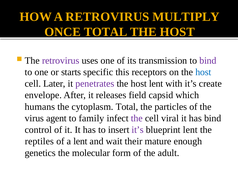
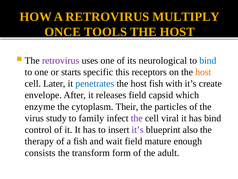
ONCE TOTAL: TOTAL -> TOOLS
transmission: transmission -> neurological
bind at (208, 60) colour: purple -> blue
host at (203, 72) colour: blue -> orange
penetrates colour: purple -> blue
host lent: lent -> fish
humans: humans -> enzyme
cytoplasm Total: Total -> Their
agent: agent -> study
blueprint lent: lent -> also
reptiles: reptiles -> therapy
a lent: lent -> fish
wait their: their -> field
genetics: genetics -> consists
molecular: molecular -> transform
